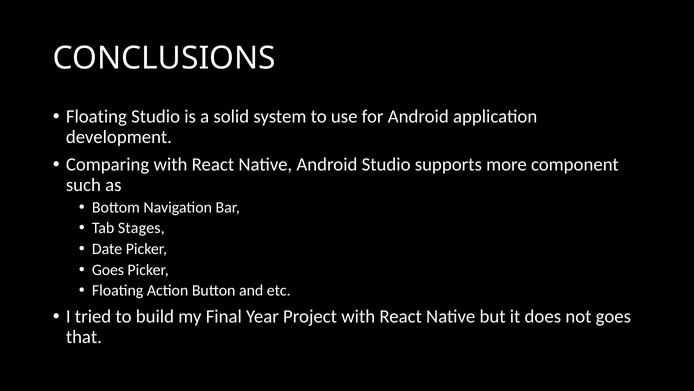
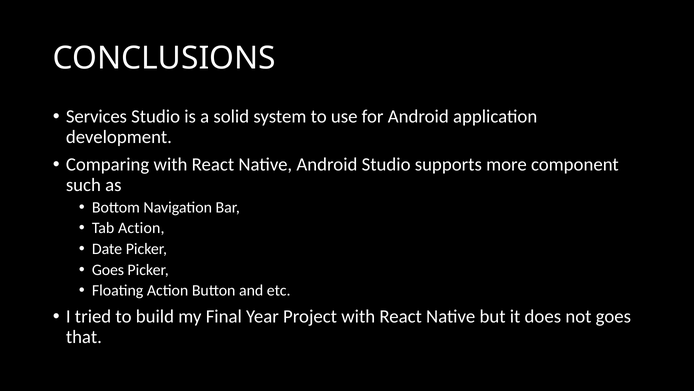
Floating at (96, 117): Floating -> Services
Tab Stages: Stages -> Action
